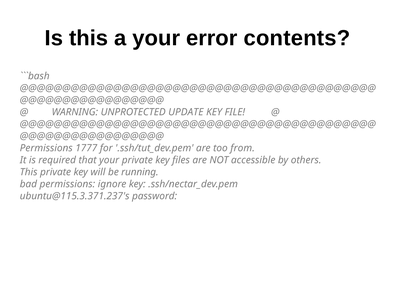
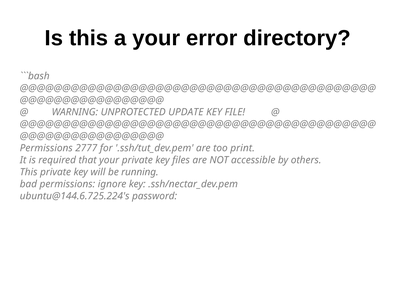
contents: contents -> directory
1777: 1777 -> 2777
from: from -> print
ubuntu@115.3.371.237's: ubuntu@115.3.371.237's -> ubuntu@144.6.725.224's
